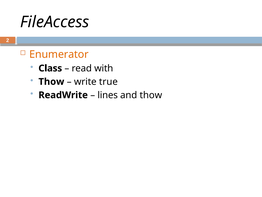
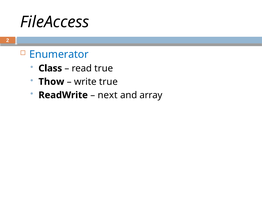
Enumerator colour: orange -> blue
read with: with -> true
lines: lines -> next
and thow: thow -> array
